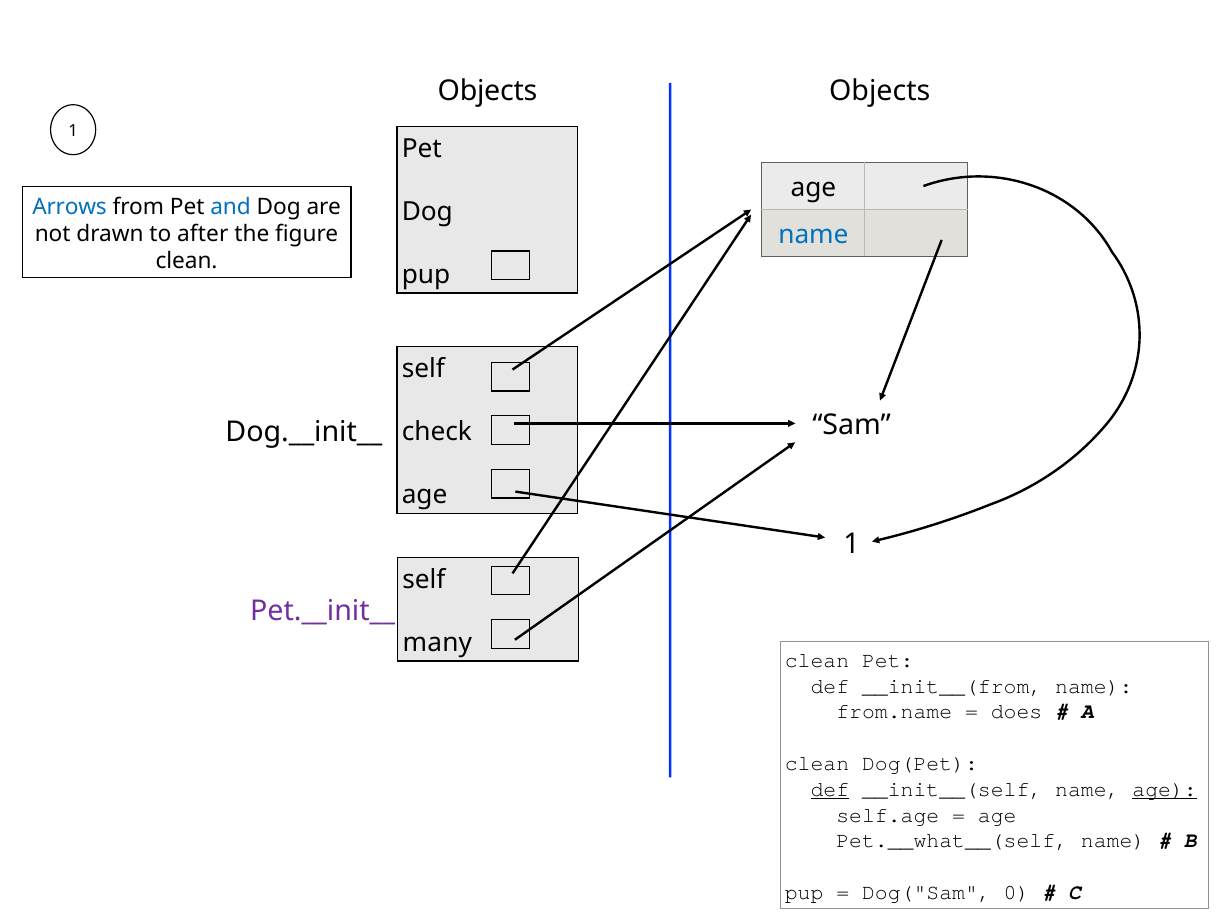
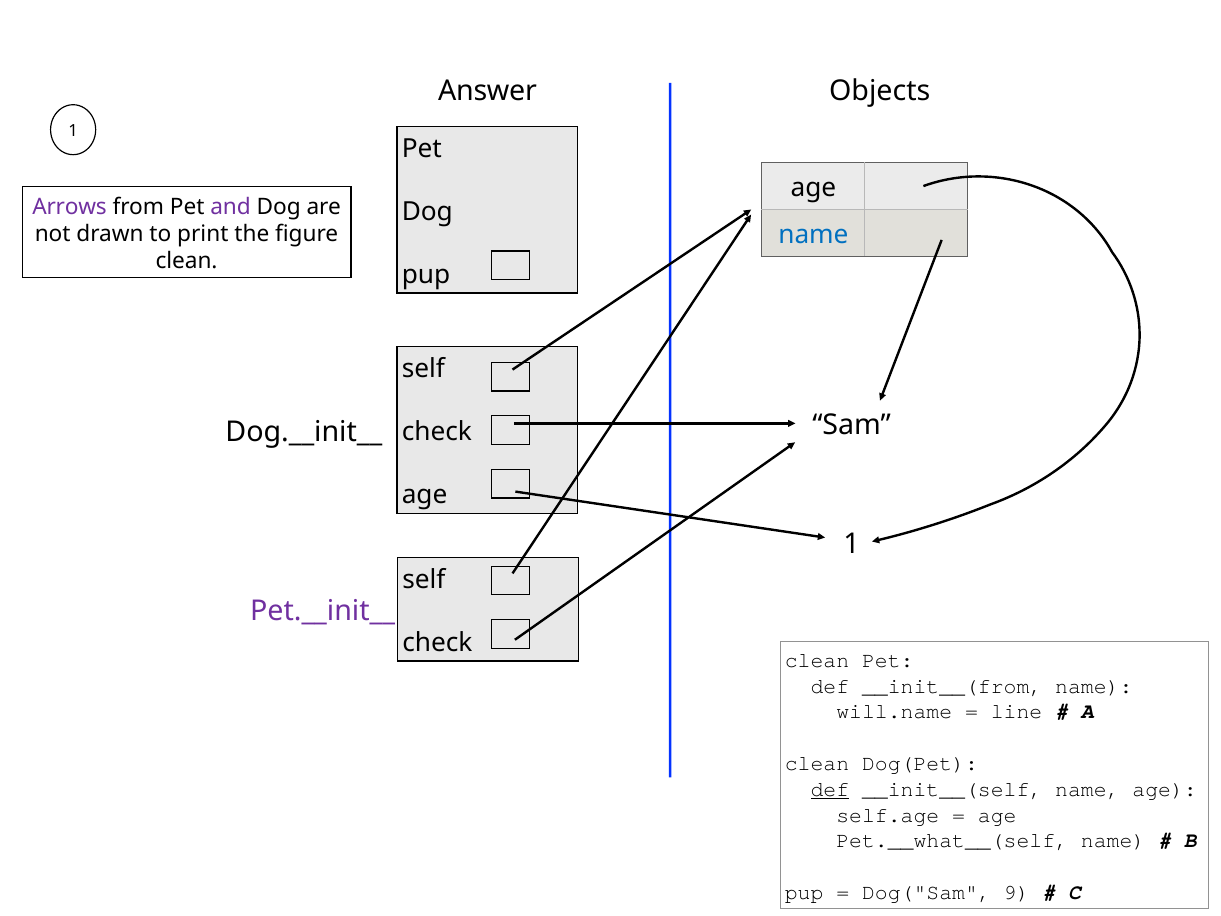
Objects at (488, 91): Objects -> Answer
Arrows colour: blue -> purple
and colour: blue -> purple
after: after -> print
many at (437, 642): many -> check
from.name: from.name -> will.name
does: does -> line
age at (1165, 789) underline: present -> none
0: 0 -> 9
